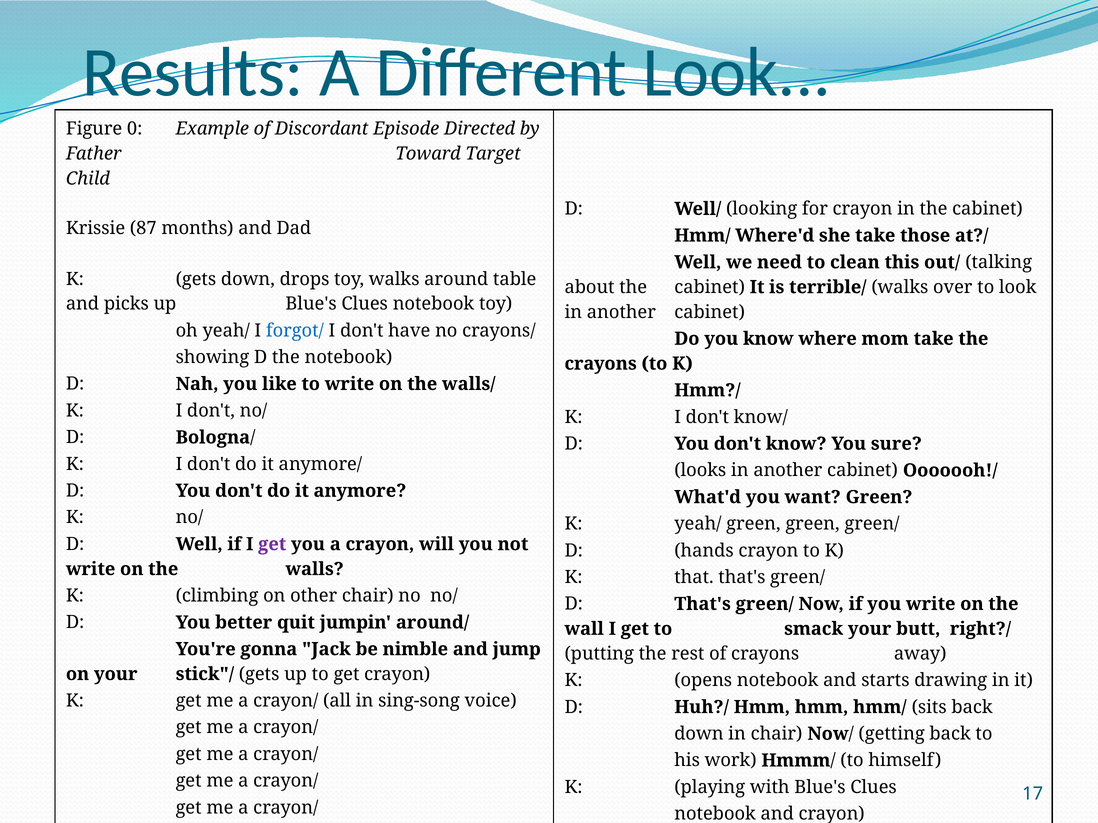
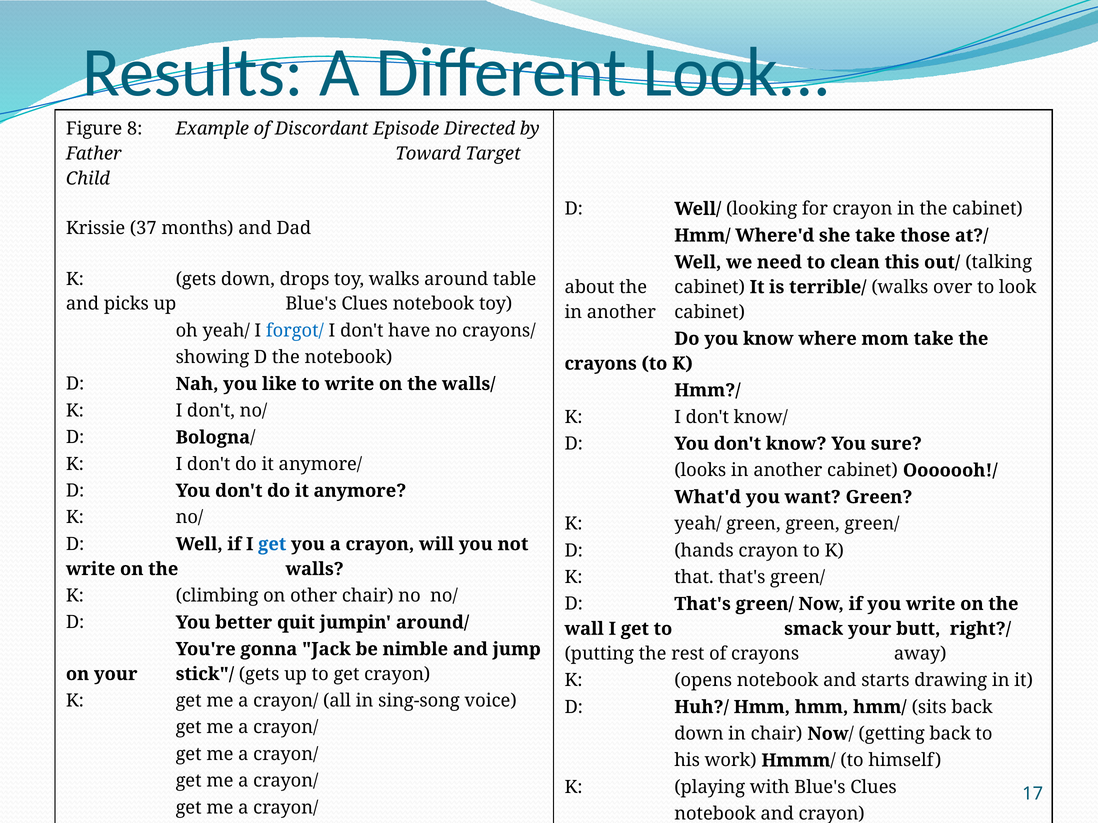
0: 0 -> 8
87: 87 -> 37
get at (272, 544) colour: purple -> blue
